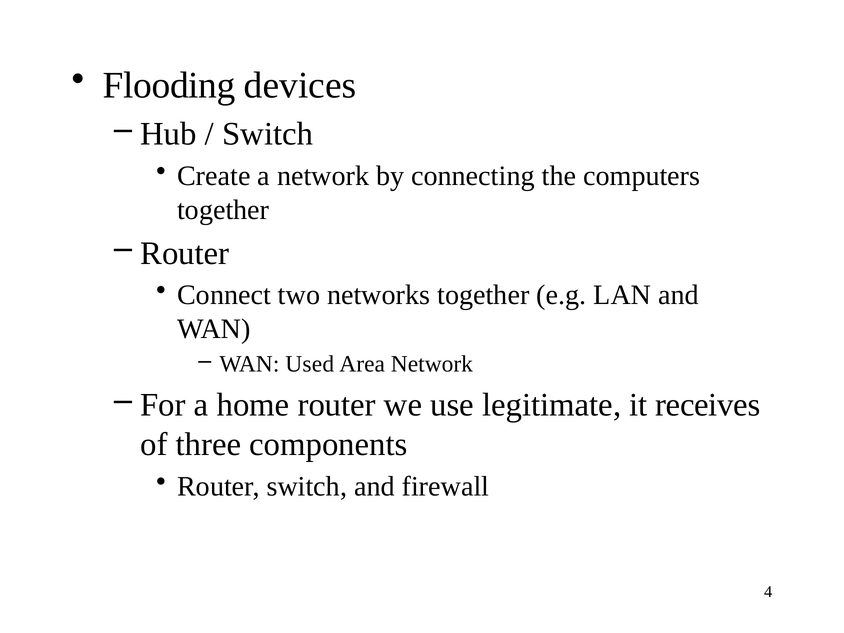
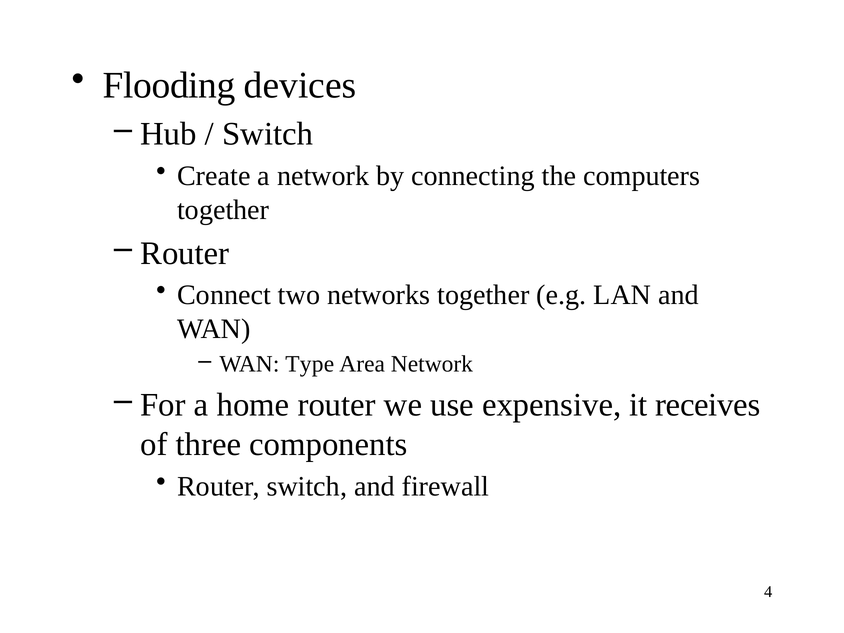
Used: Used -> Type
legitimate: legitimate -> expensive
